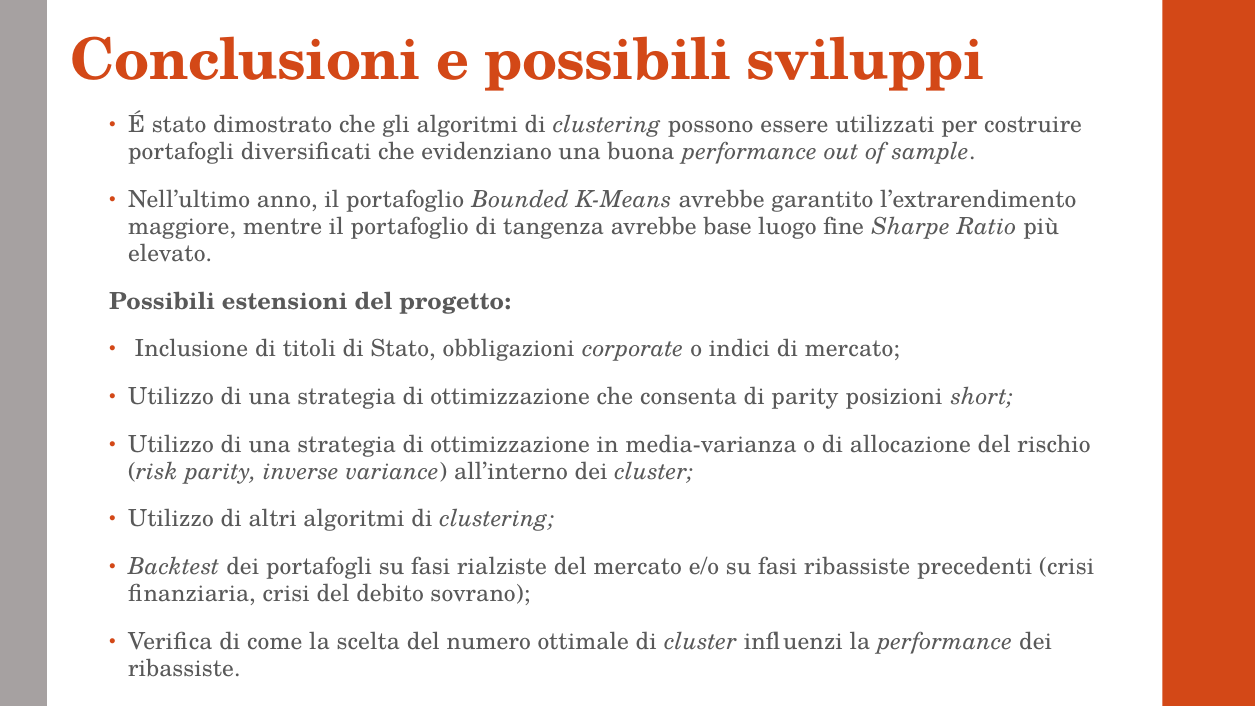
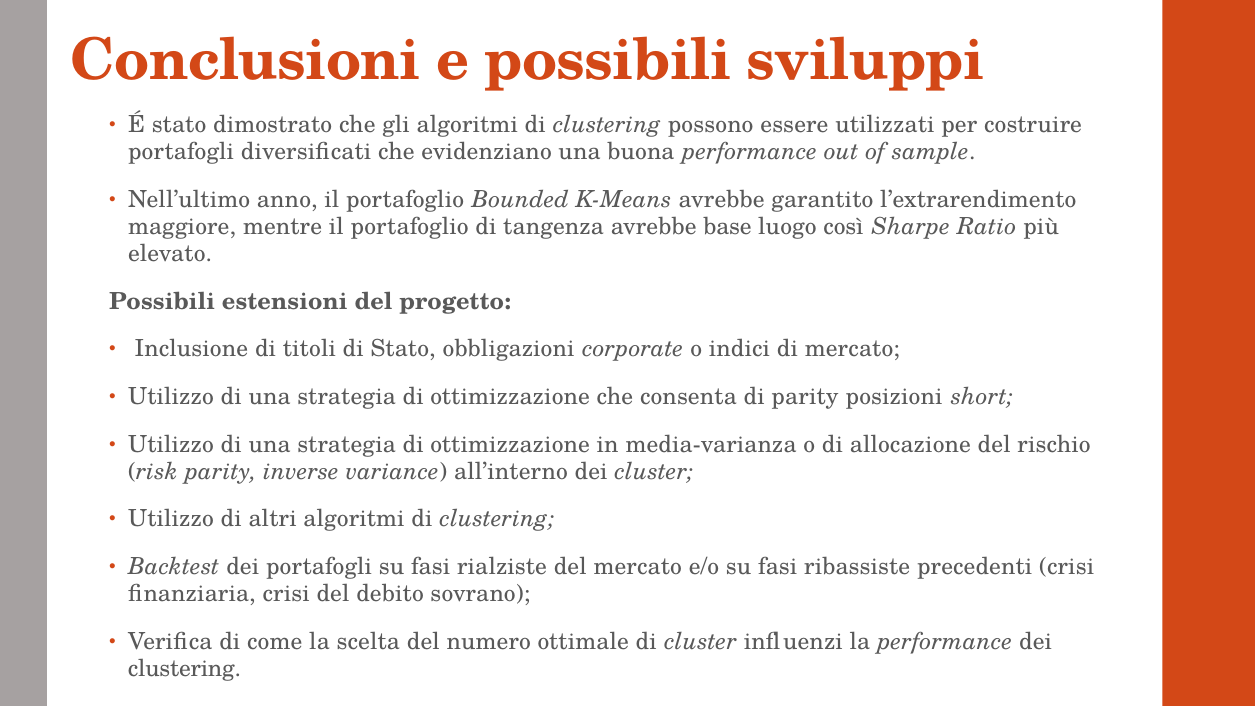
fine: fine -> così
ribassiste at (184, 668): ribassiste -> clustering
